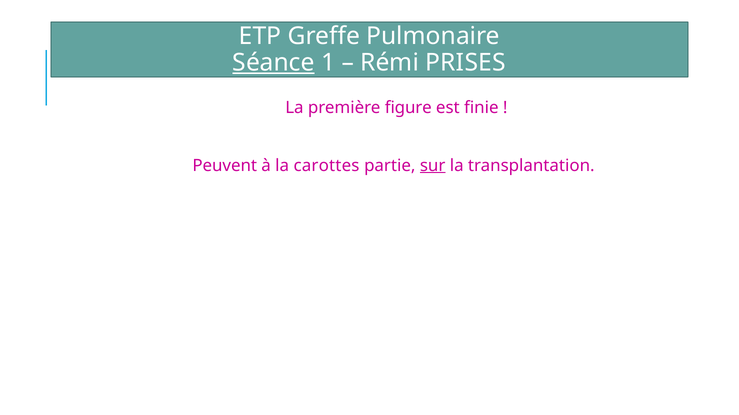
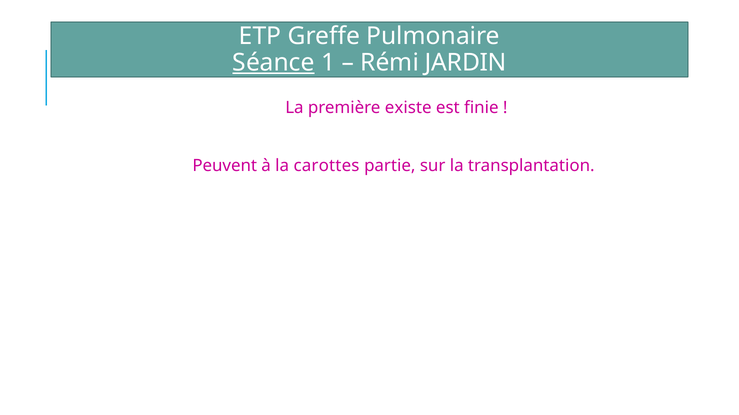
PRISES: PRISES -> JARDIN
figure: figure -> existe
sur underline: present -> none
